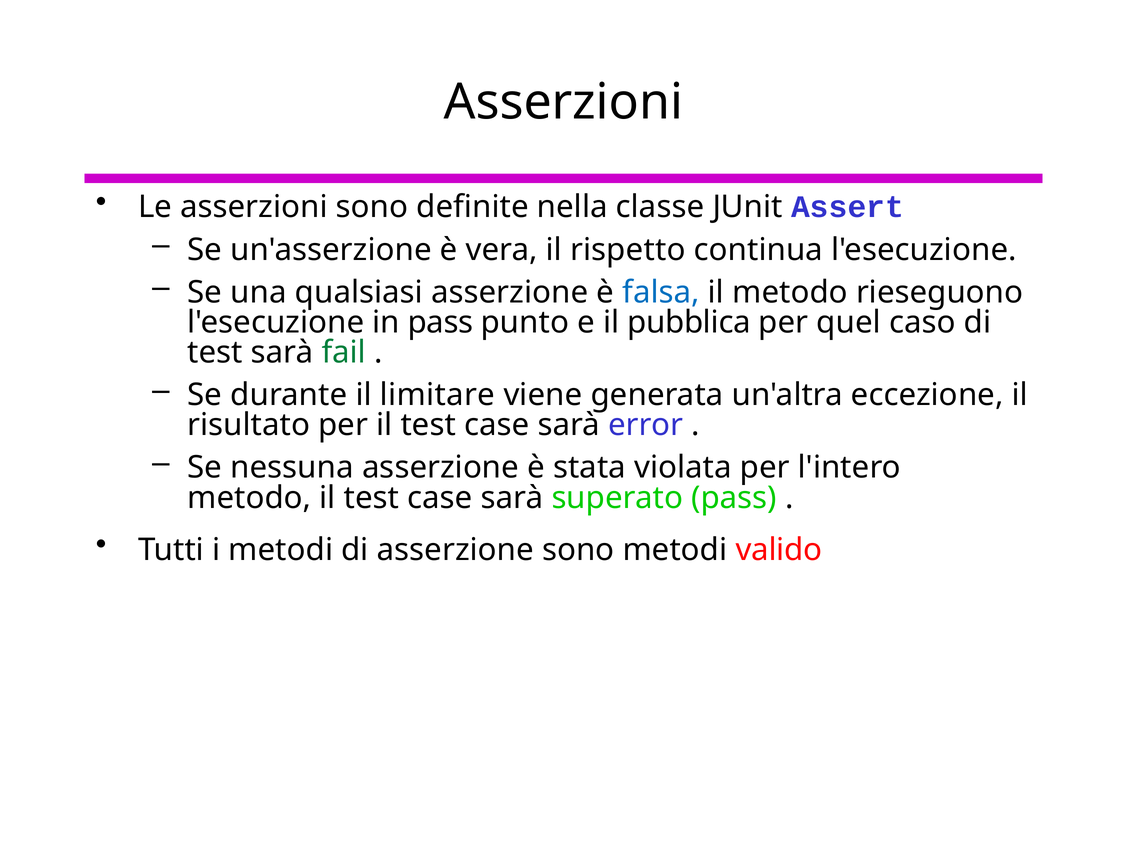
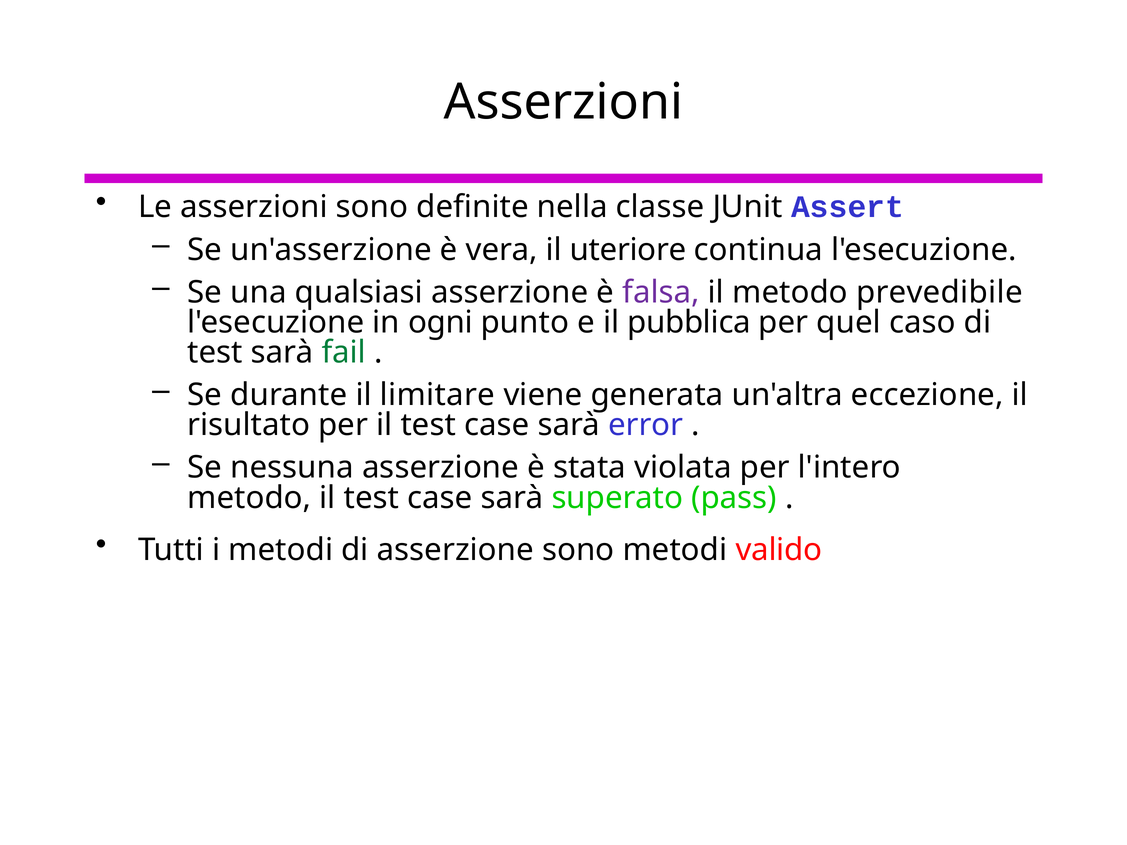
rispetto: rispetto -> uteriore
falsa colour: blue -> purple
rieseguono: rieseguono -> prevedibile
in pass: pass -> ogni
